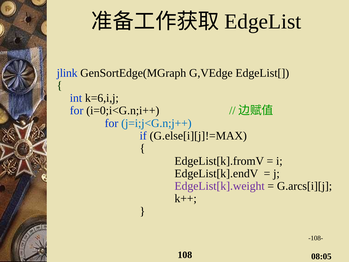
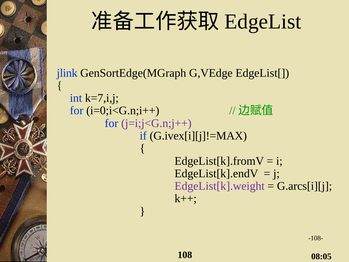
k=6,i,j: k=6,i,j -> k=7,i,j
j=i;j<G.n;j++ colour: blue -> purple
G.else[i][j]!=MAX: G.else[i][j]!=MAX -> G.ivex[i][j]!=MAX
